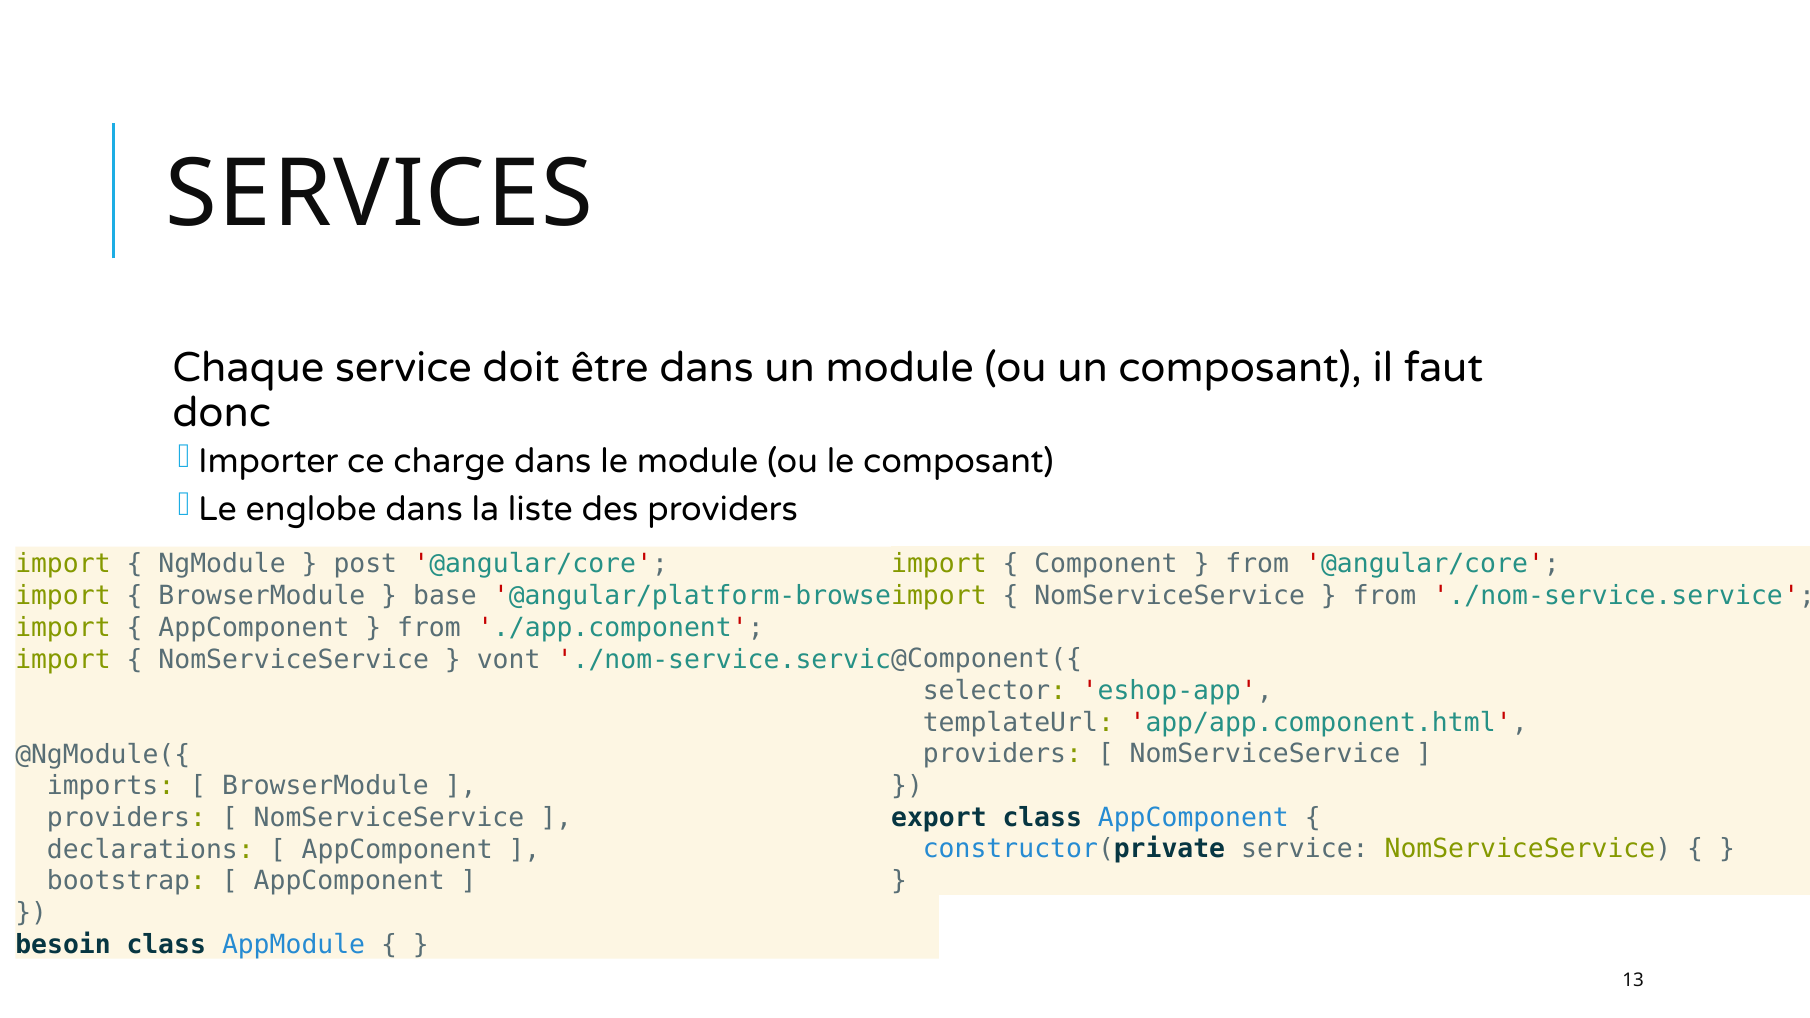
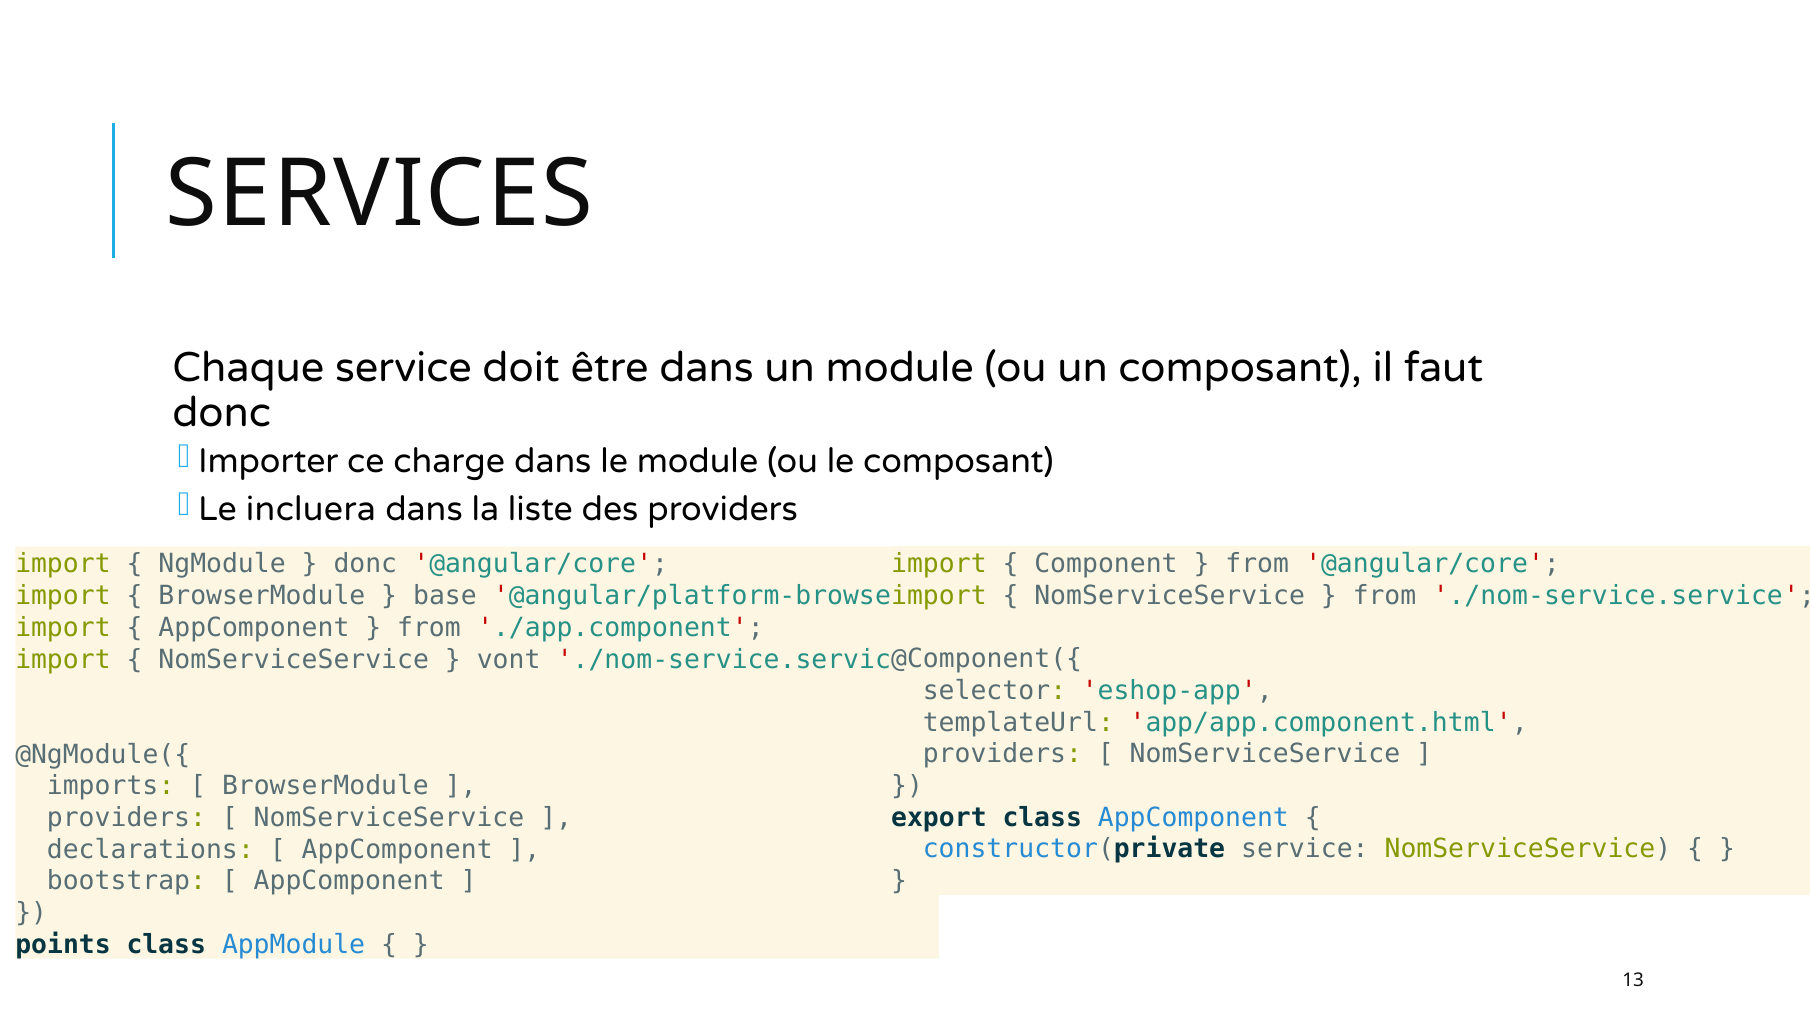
englobe: englobe -> incluera
post at (365, 564): post -> donc
besoin: besoin -> points
